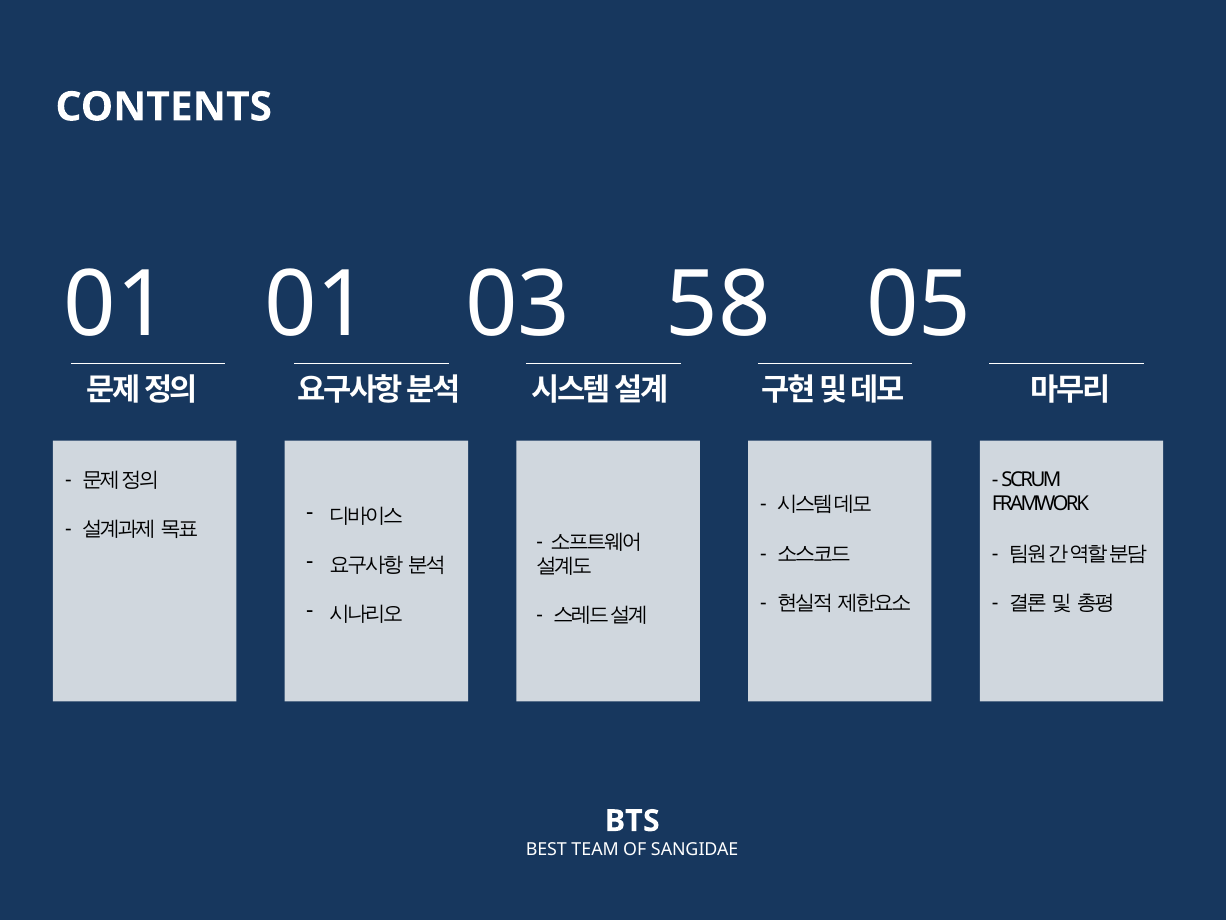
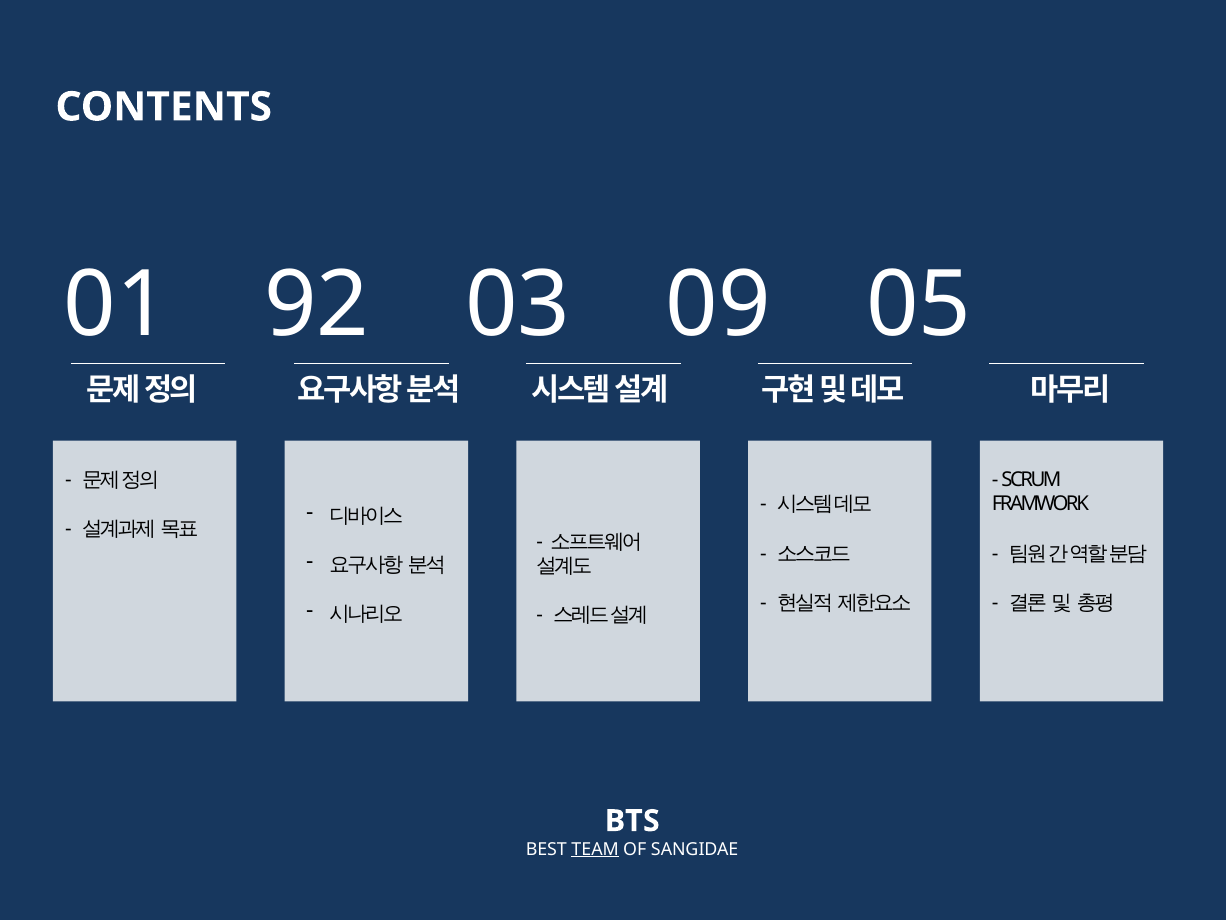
01 01: 01 -> 92
58: 58 -> 09
TEAM underline: none -> present
